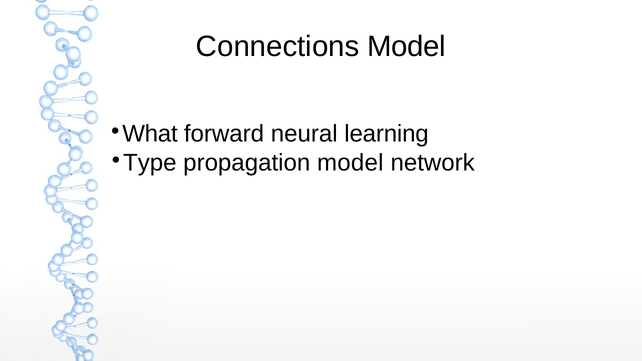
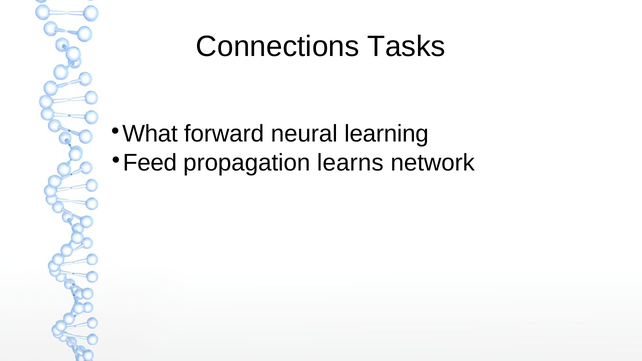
Connections Model: Model -> Tasks
Type: Type -> Feed
propagation model: model -> learns
